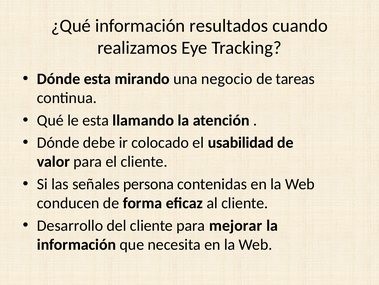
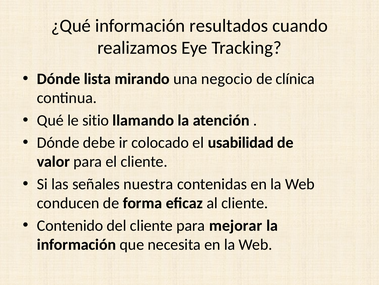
Dónde esta: esta -> lista
tareas: tareas -> clínica
le esta: esta -> sitio
persona: persona -> nuestra
Desarrollo: Desarrollo -> Contenido
